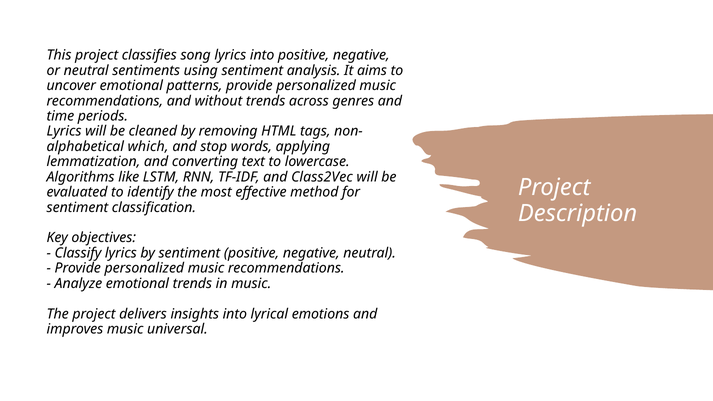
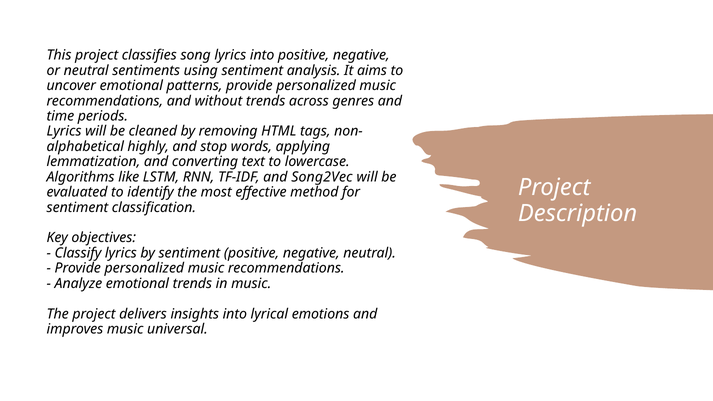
which: which -> highly
Class2Vec: Class2Vec -> Song2Vec
